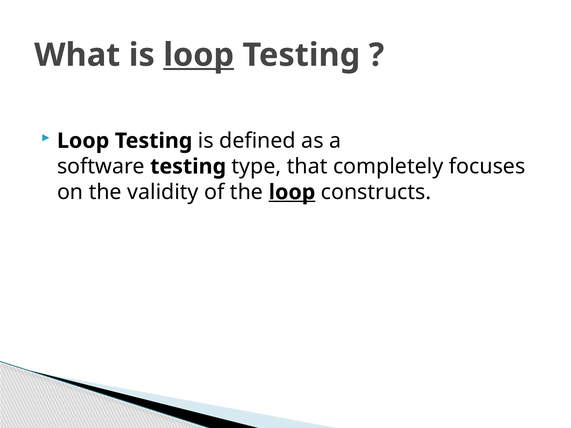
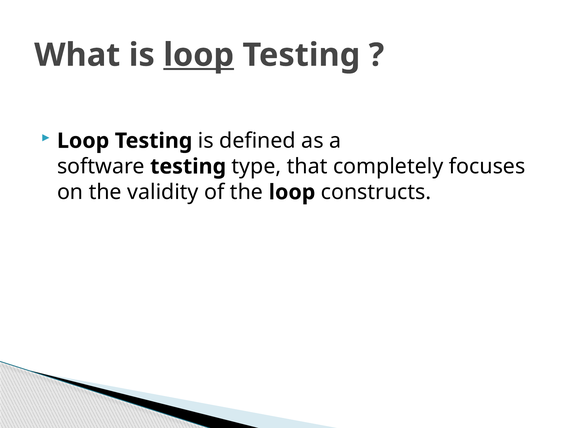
loop at (292, 192) underline: present -> none
